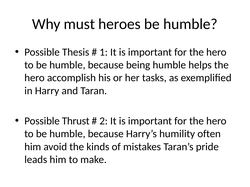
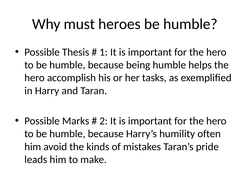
Thrust: Thrust -> Marks
